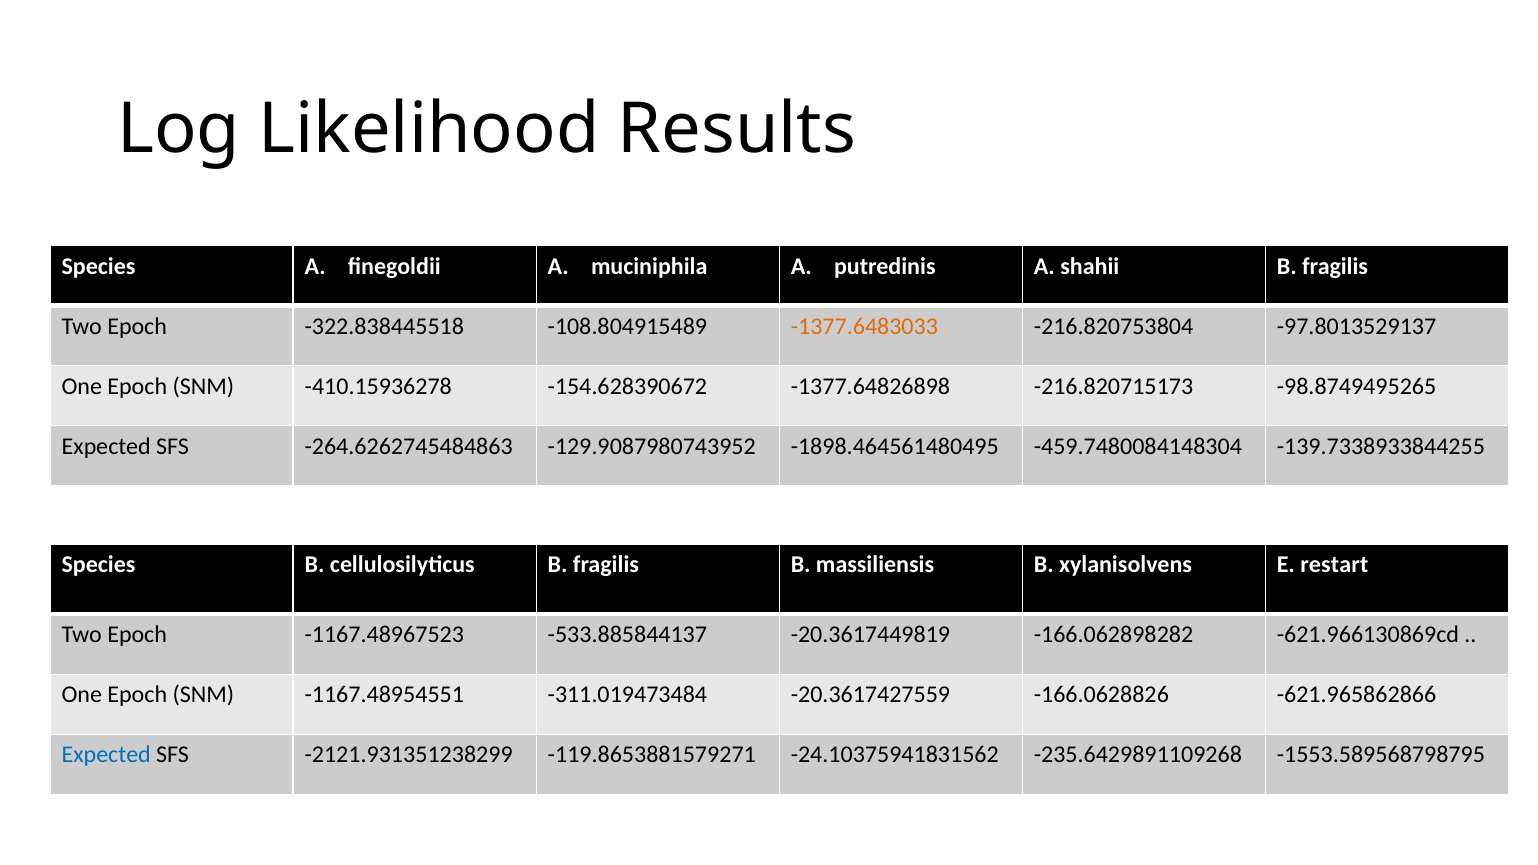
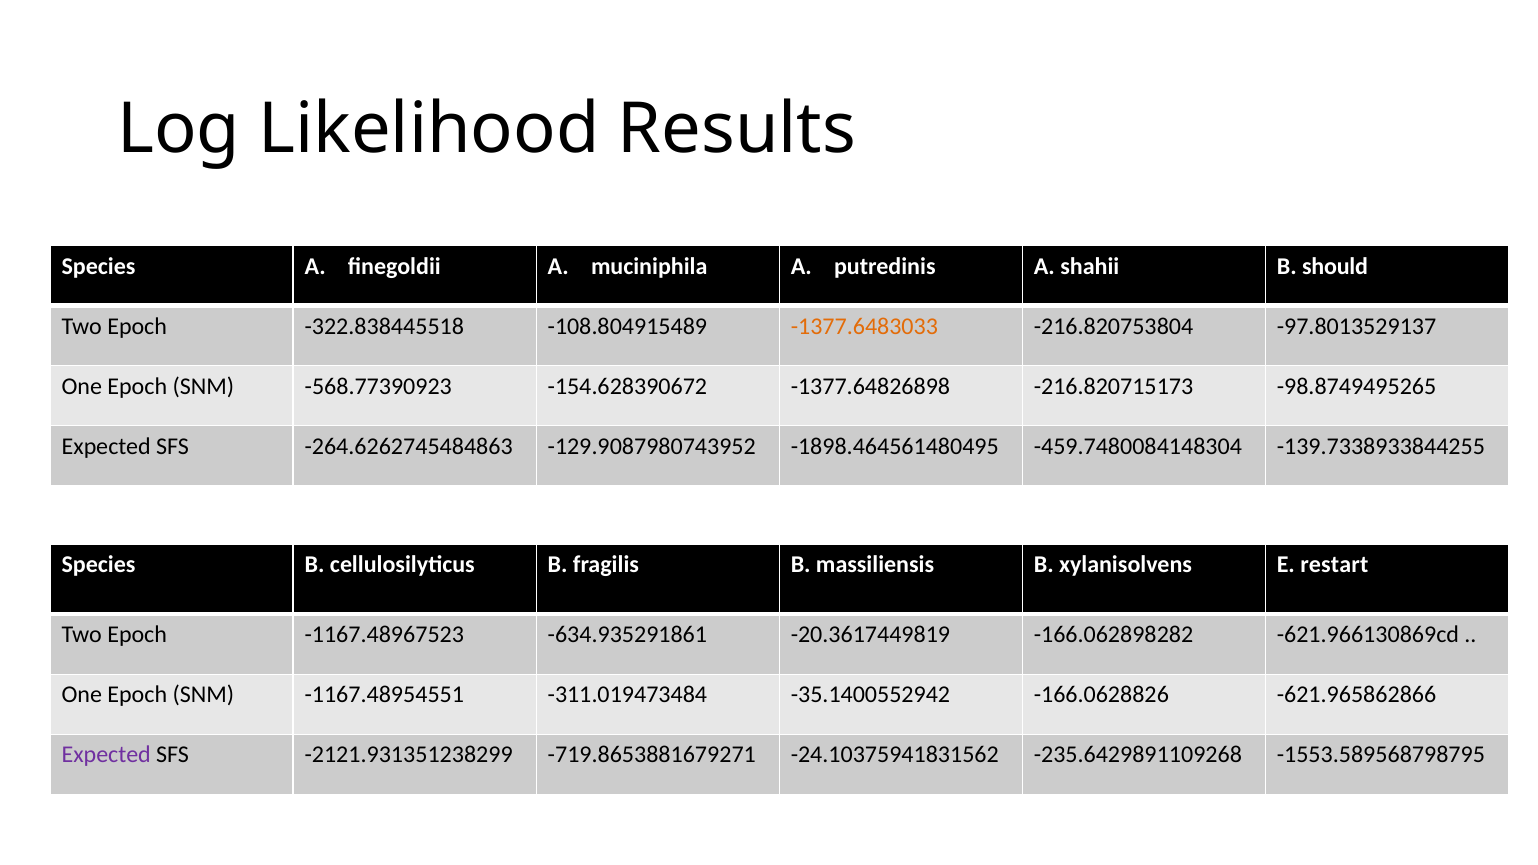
shahii B fragilis: fragilis -> should
-410.15936278: -410.15936278 -> -568.77390923
-533.885844137: -533.885844137 -> -634.935291861
-20.3617427559: -20.3617427559 -> -35.1400552942
Expected at (106, 755) colour: blue -> purple
-119.8653881579271: -119.8653881579271 -> -719.8653881679271
